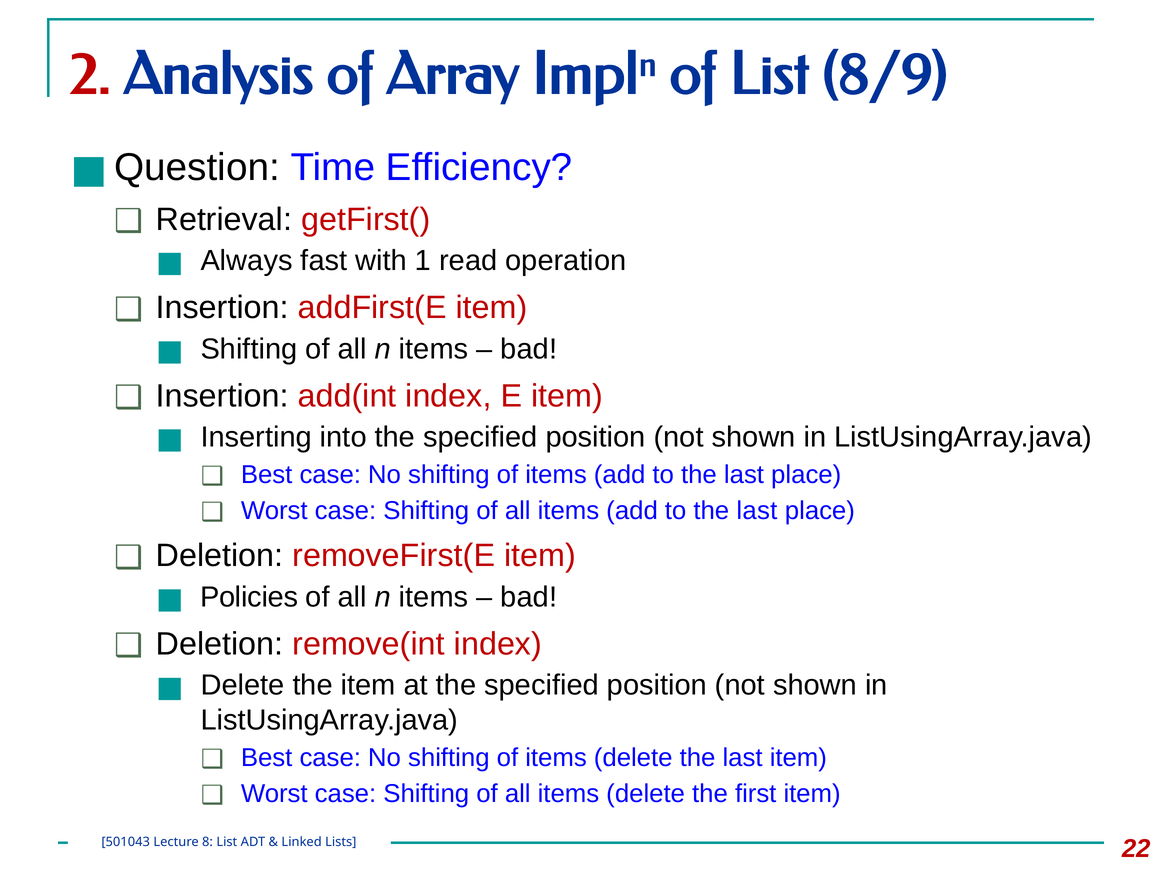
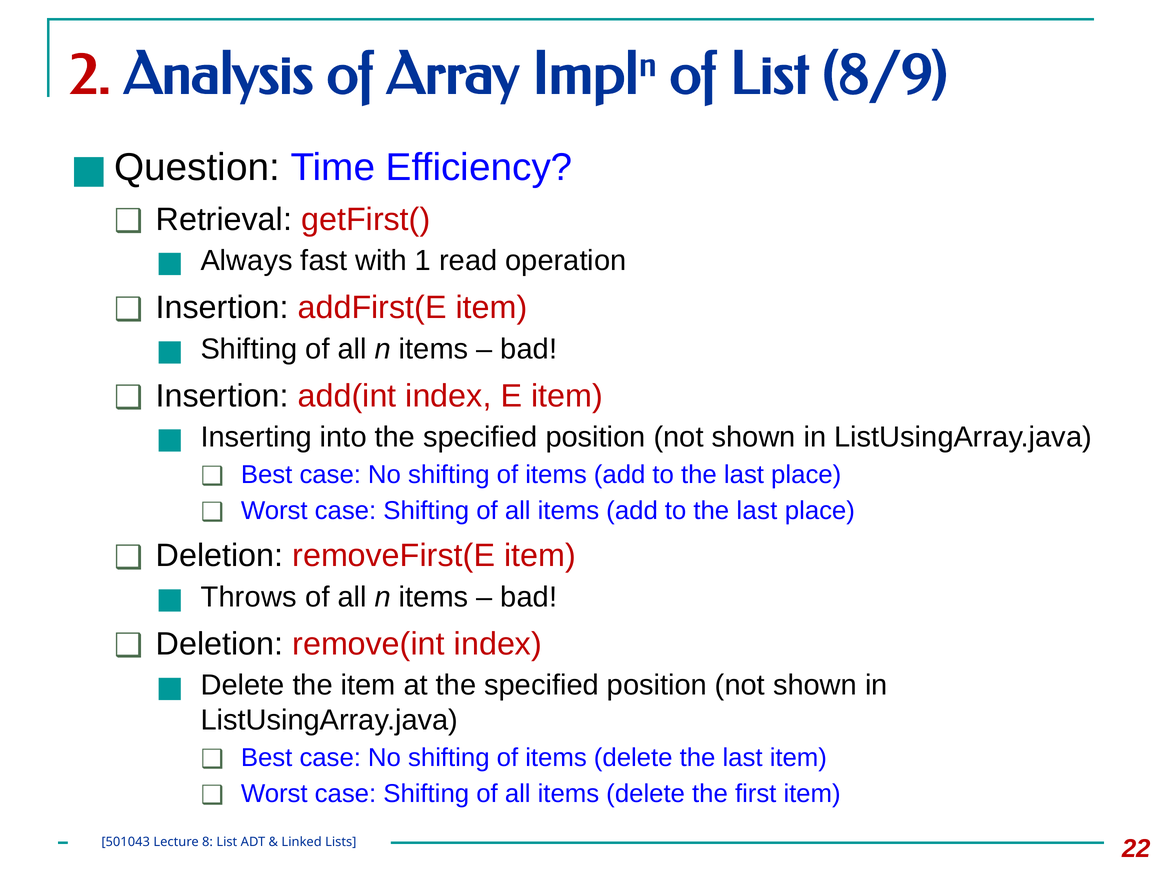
Policies: Policies -> Throws
